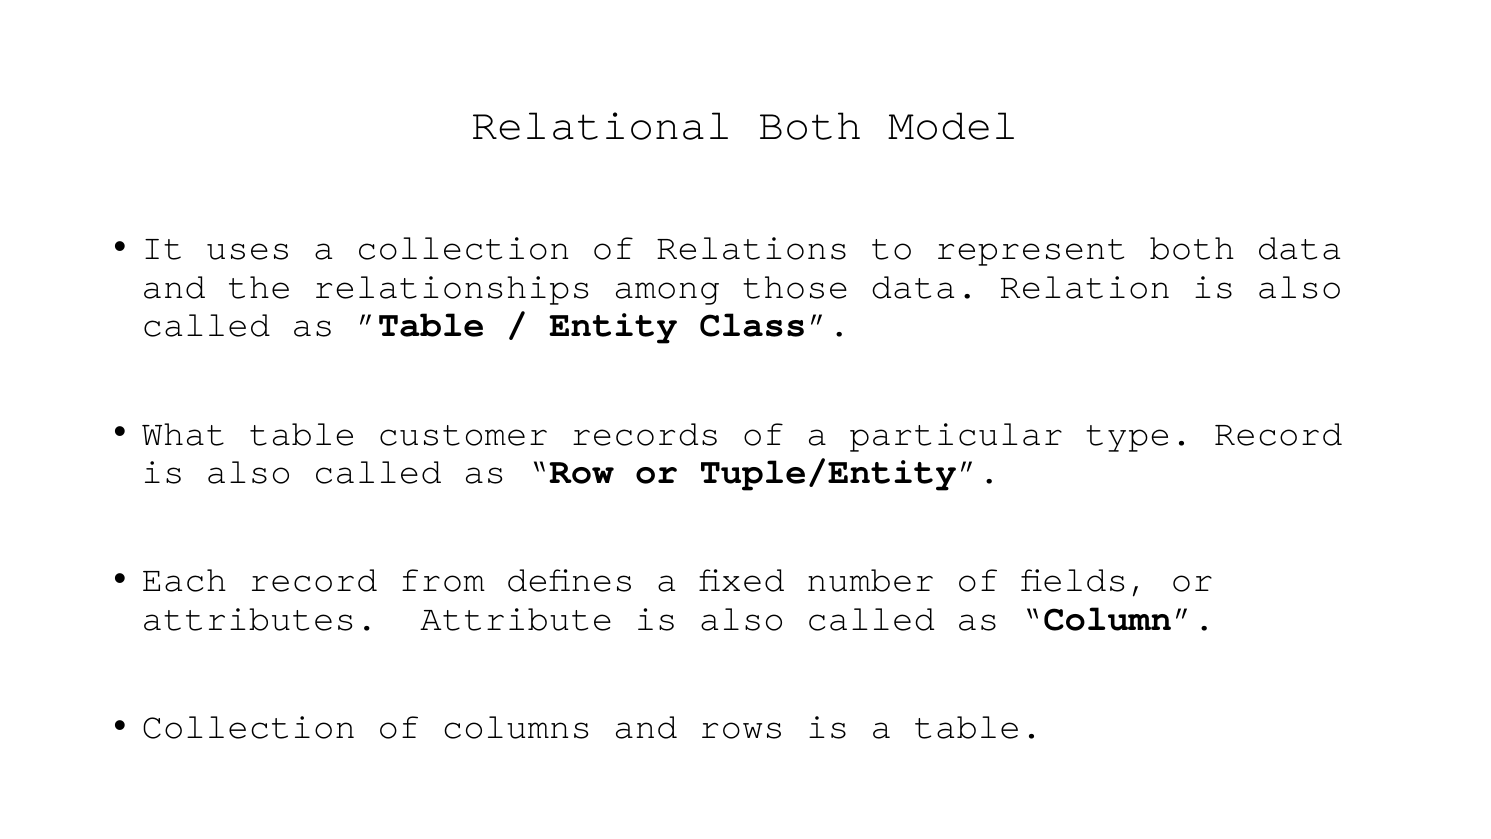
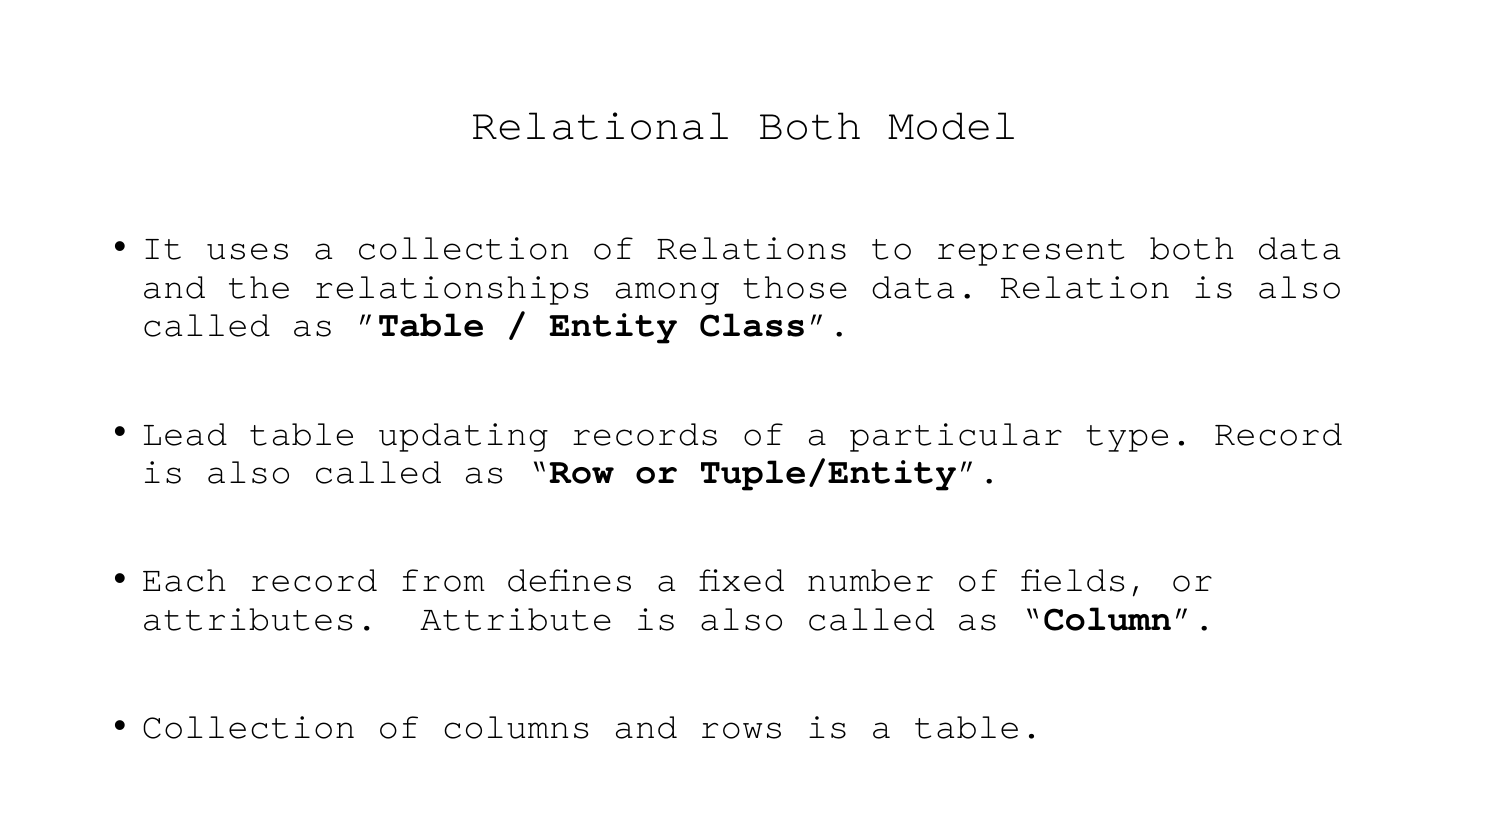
What: What -> Lead
customer: customer -> updating
